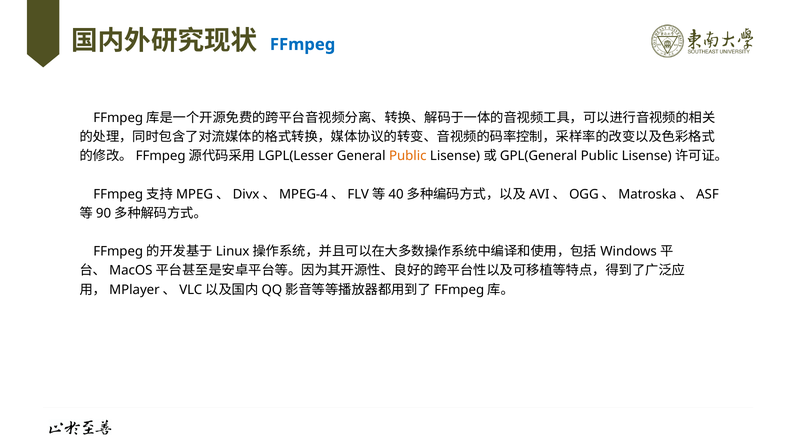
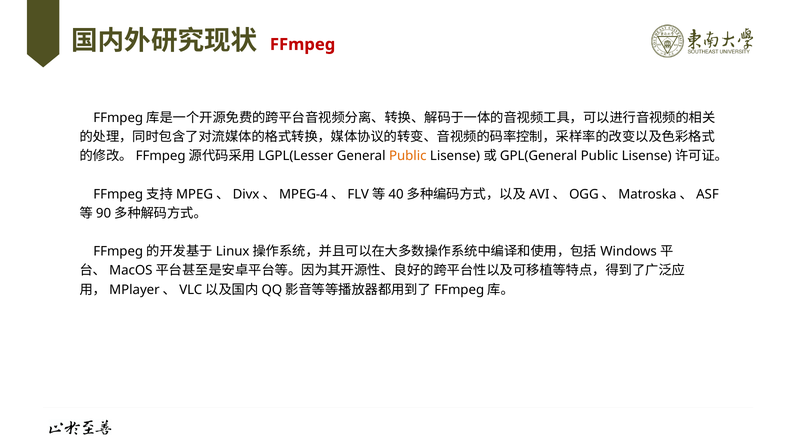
FFmpeg colour: blue -> red
